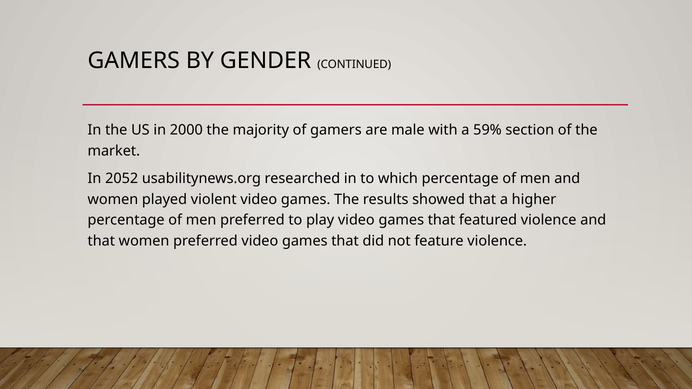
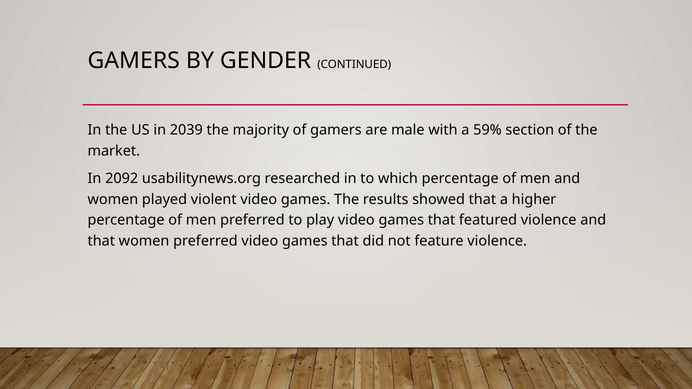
2000: 2000 -> 2039
2052: 2052 -> 2092
